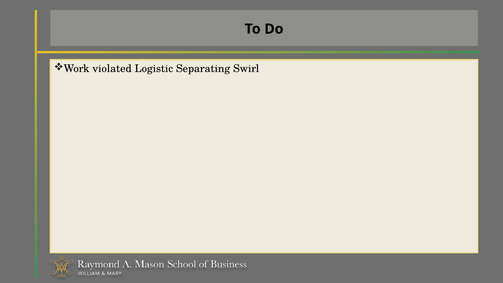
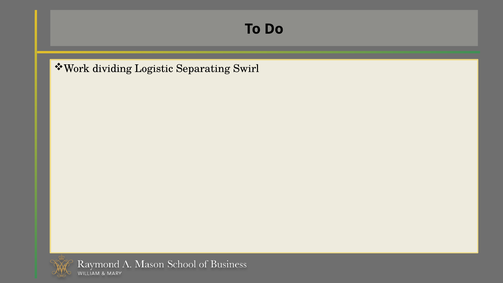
violated: violated -> dividing
